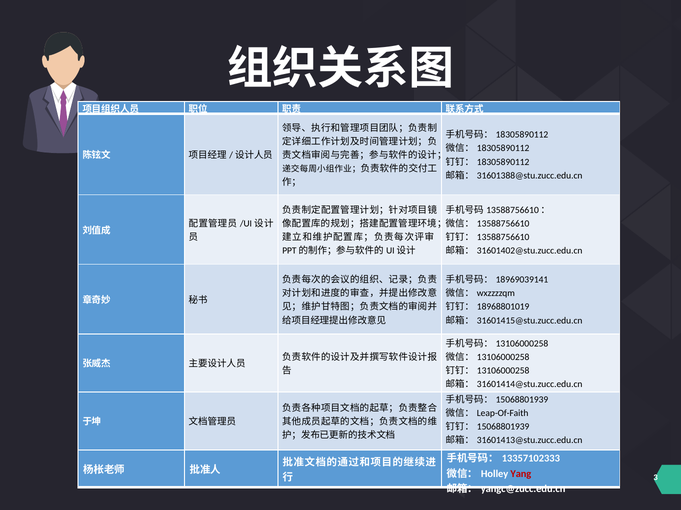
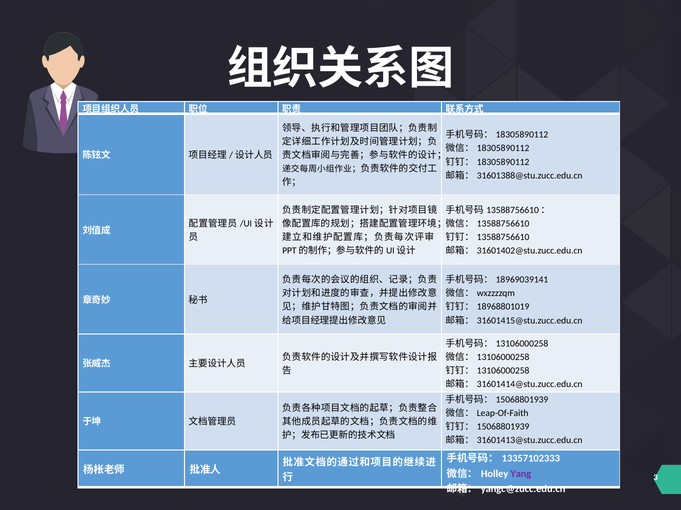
Yang colour: red -> purple
